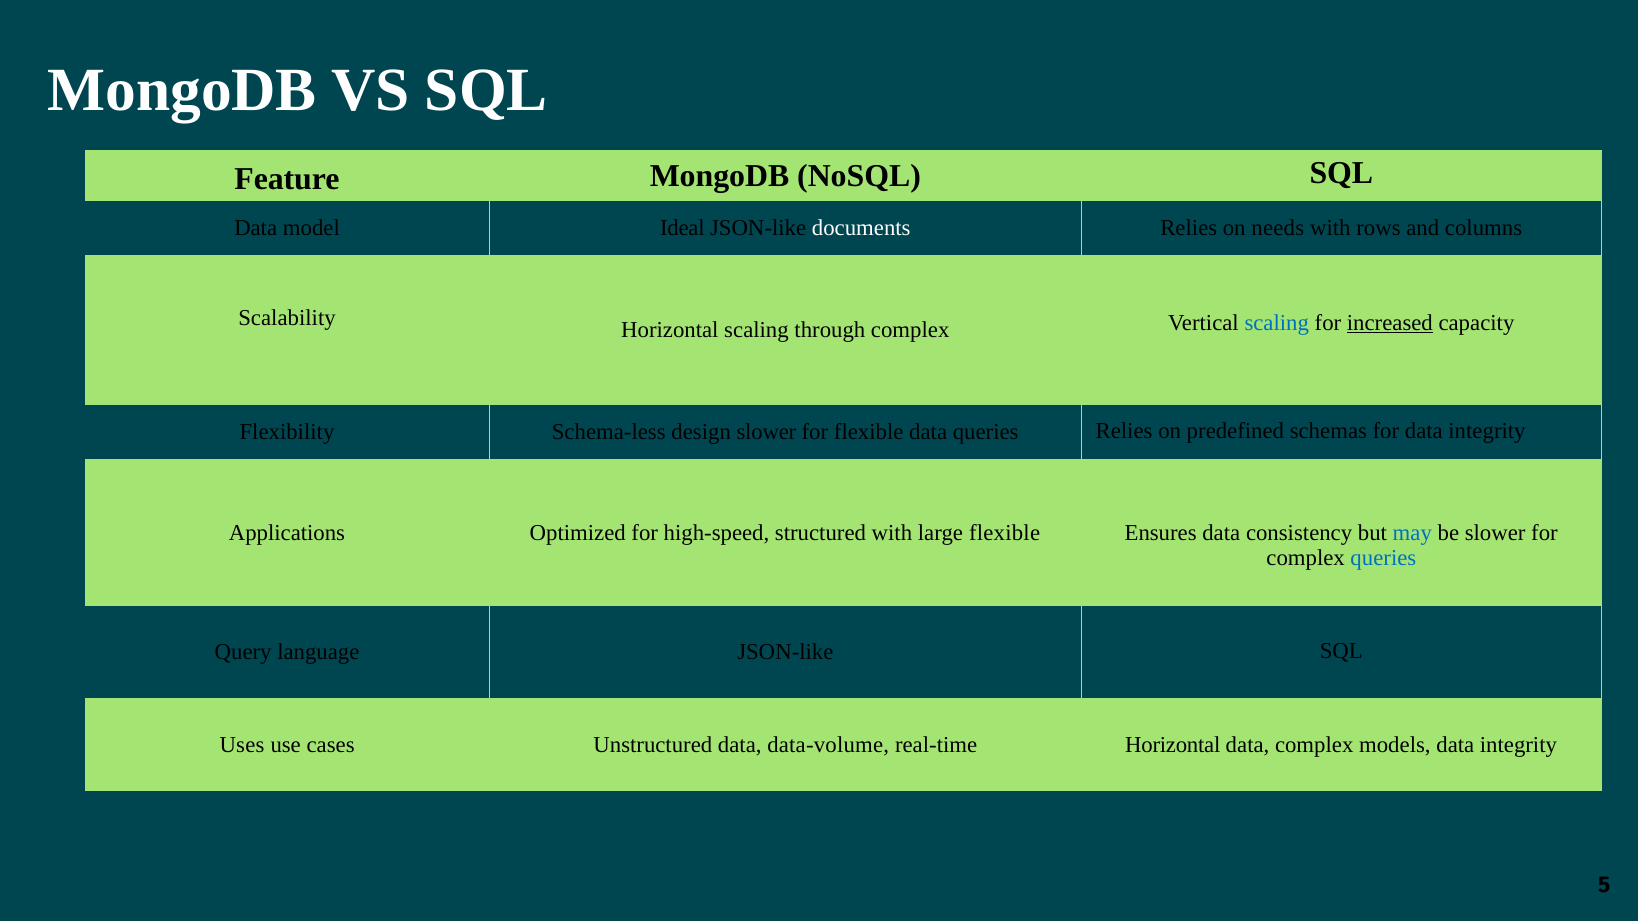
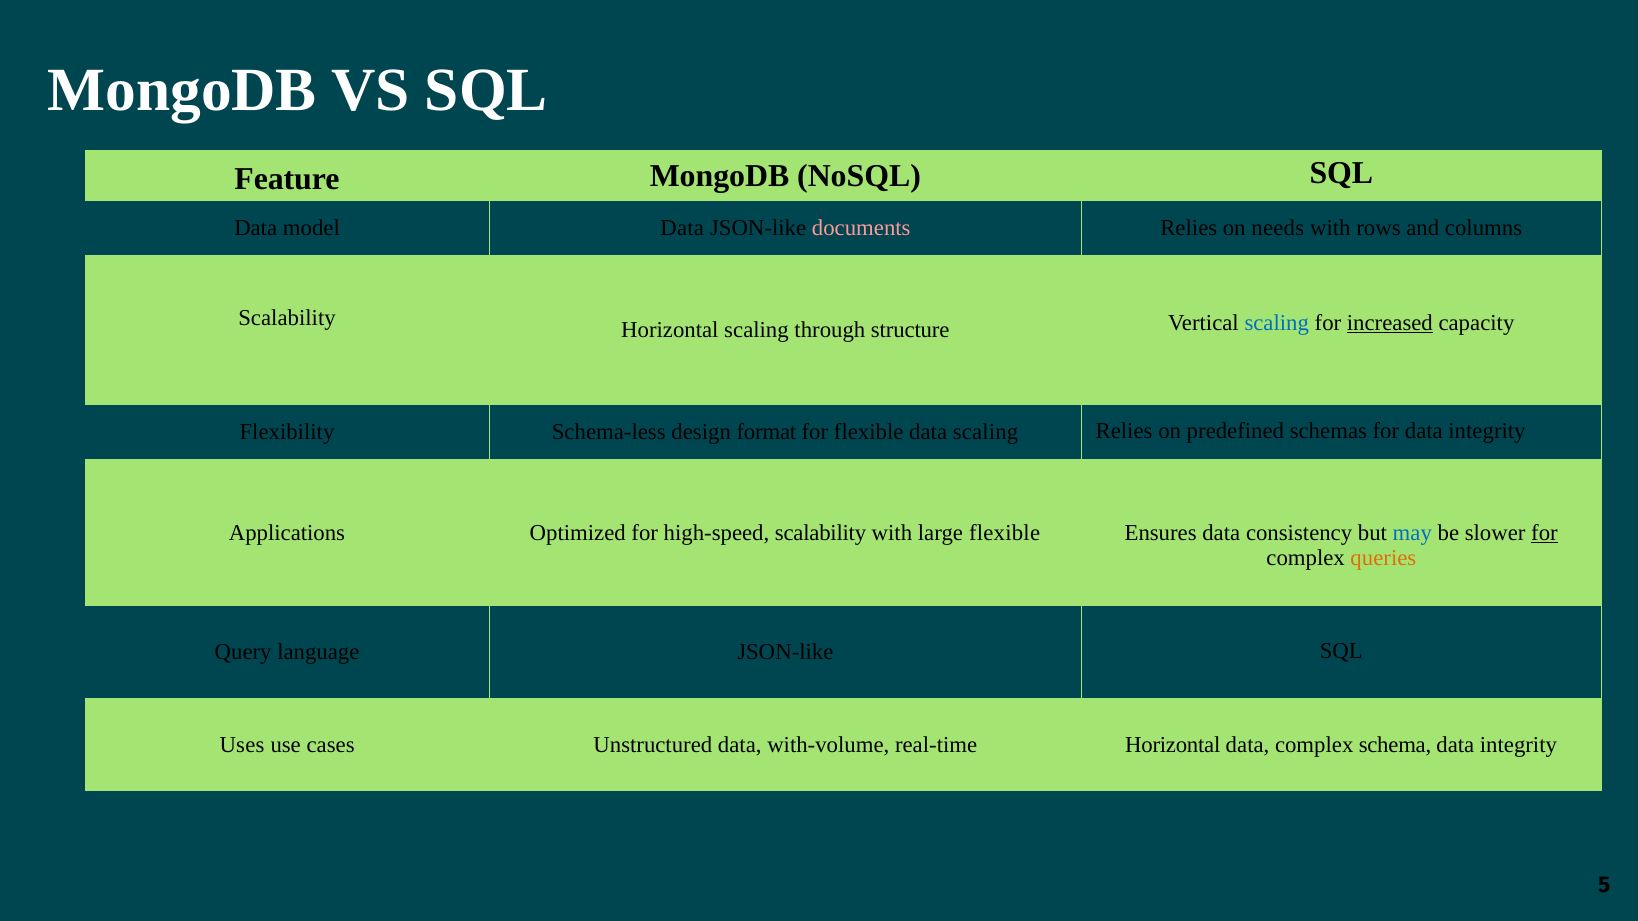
model Ideal: Ideal -> Data
documents colour: white -> pink
through complex: complex -> structure
design slower: slower -> format
data queries: queries -> scaling
high-speed structured: structured -> scalability
for at (1545, 533) underline: none -> present
queries at (1383, 558) colour: blue -> orange
data-volume: data-volume -> with-volume
models: models -> schema
